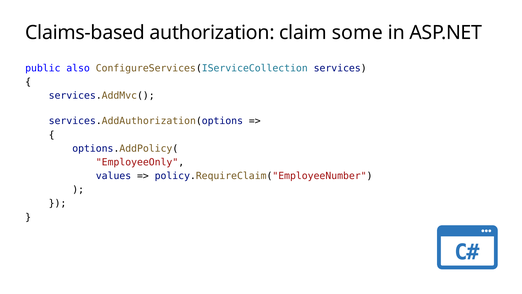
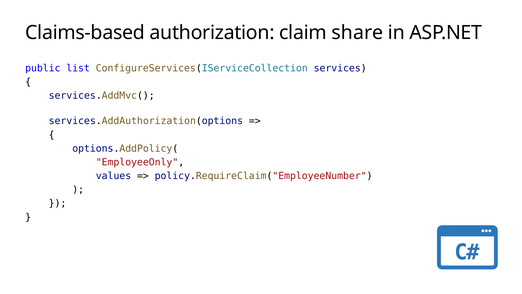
some: some -> share
also: also -> list
